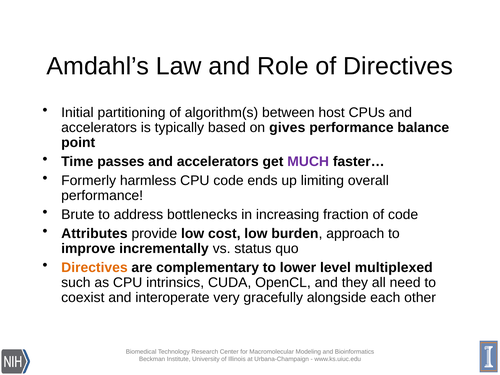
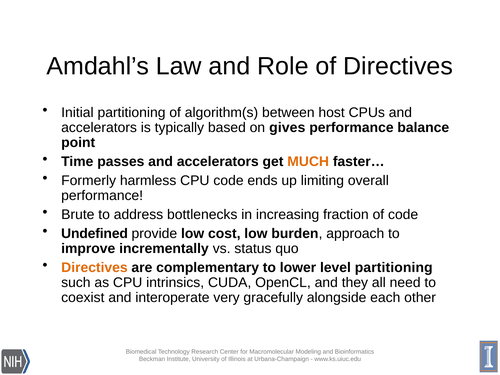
MUCH colour: purple -> orange
Attributes: Attributes -> Undefined
level multiplexed: multiplexed -> partitioning
